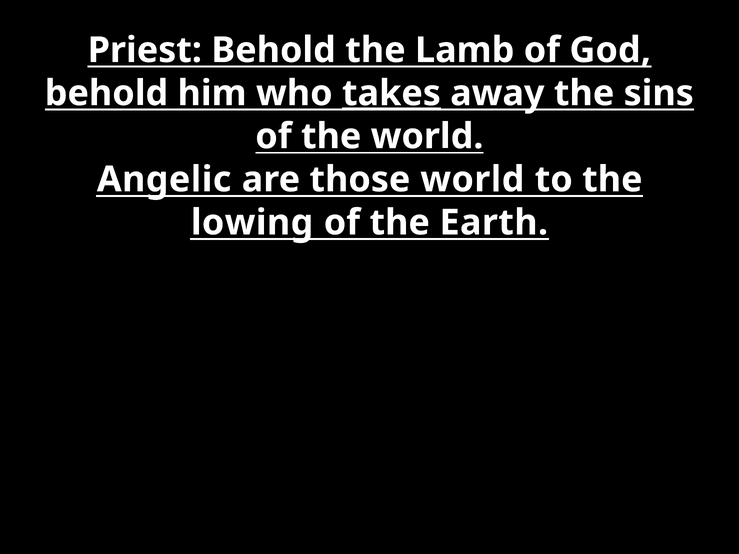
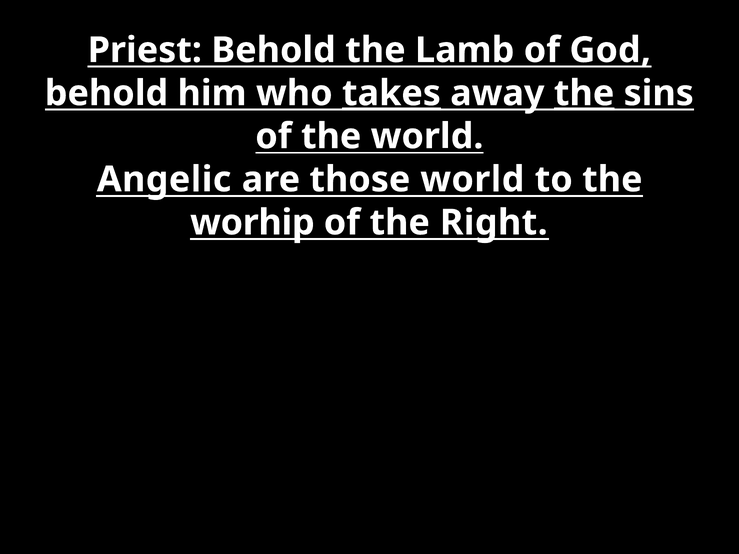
the at (584, 93) underline: none -> present
lowing: lowing -> worhip
Earth: Earth -> Right
